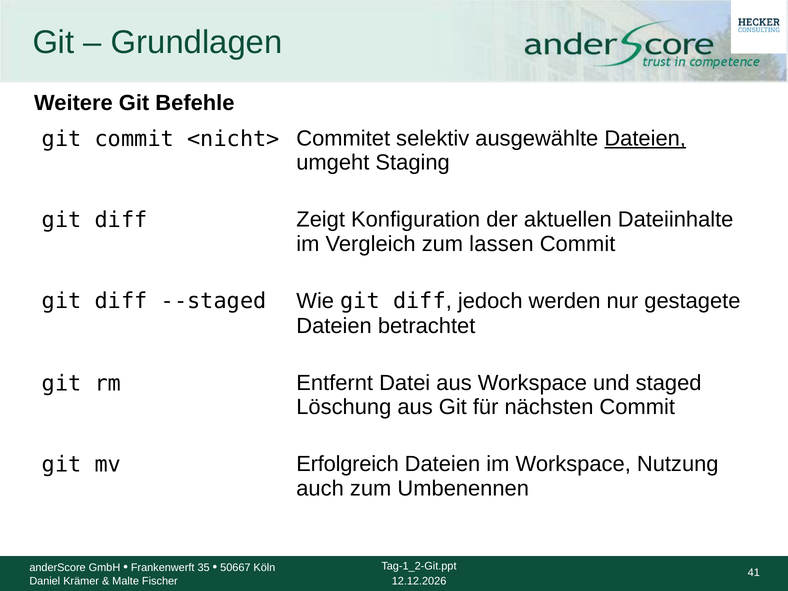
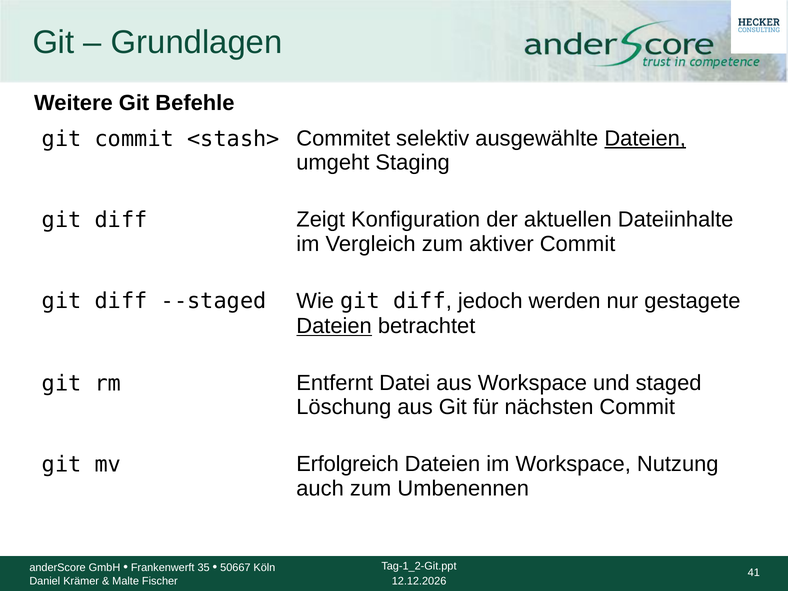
<nicht>: <nicht> -> <stash>
lassen: lassen -> aktiver
Dateien at (334, 326) underline: none -> present
